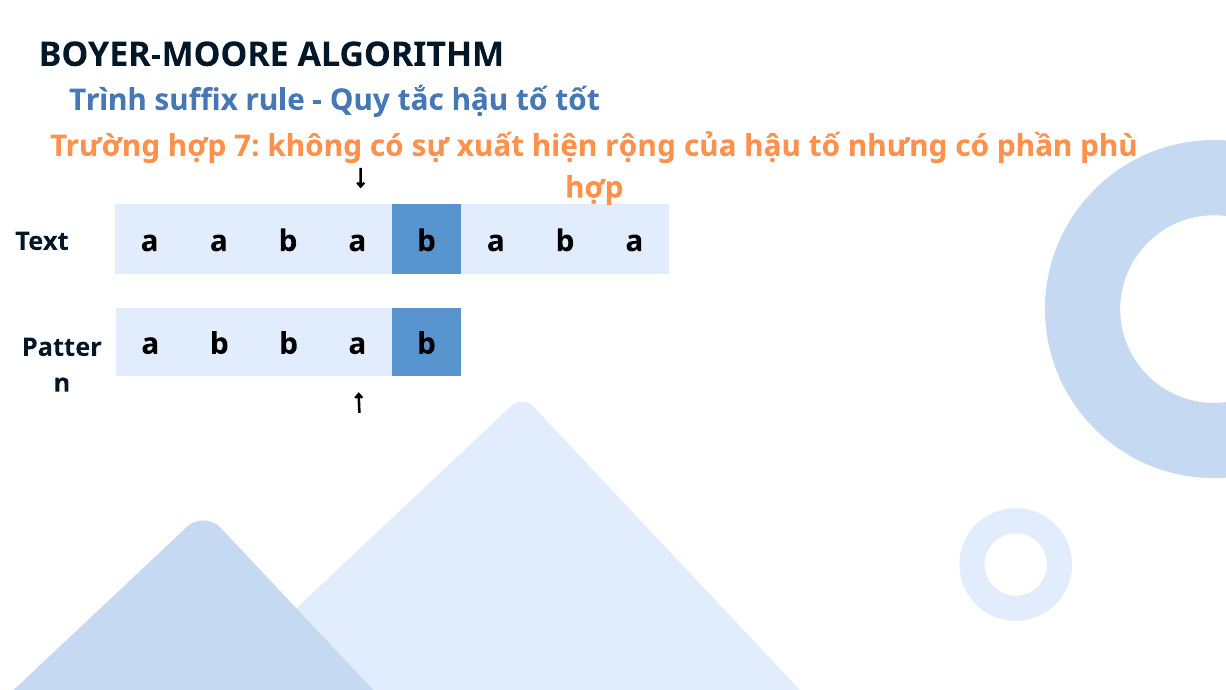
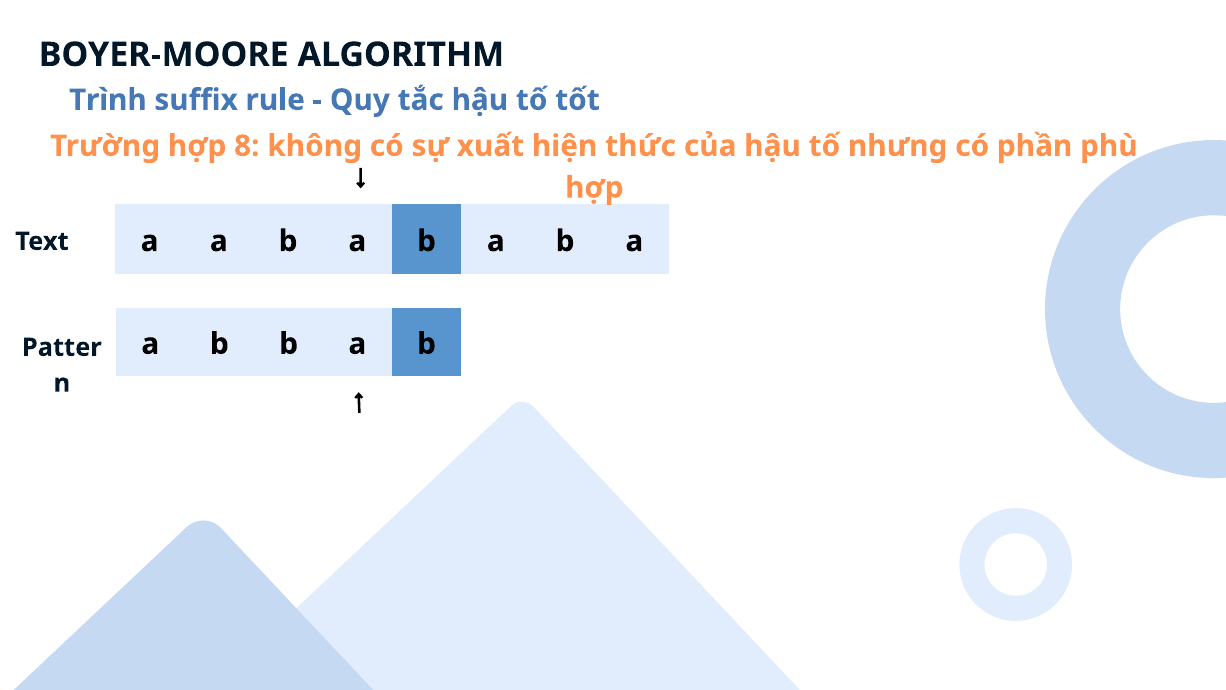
7: 7 -> 8
rộng: rộng -> thức
